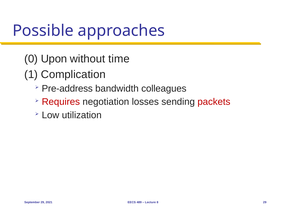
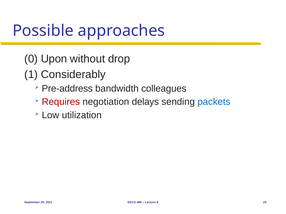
time: time -> drop
Complication: Complication -> Considerably
losses: losses -> delays
packets colour: red -> blue
